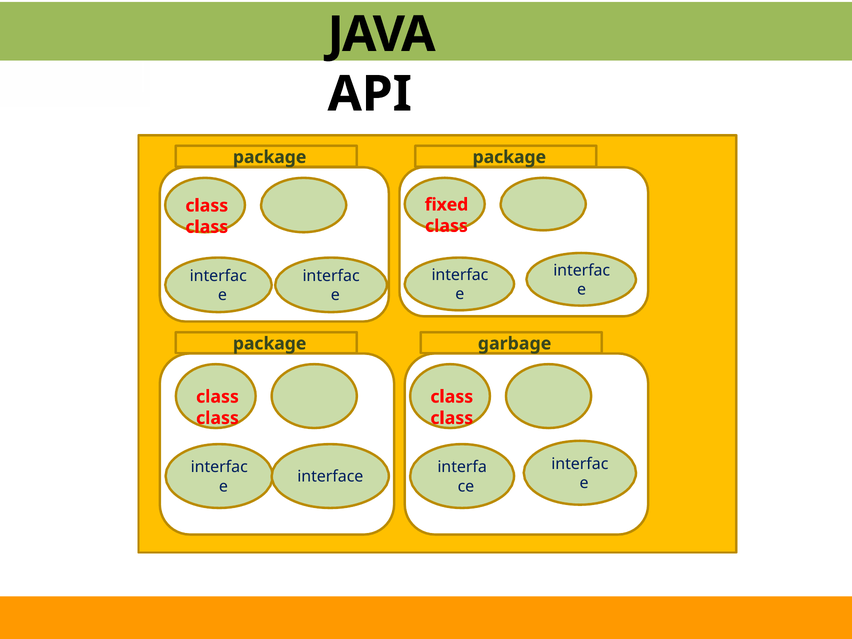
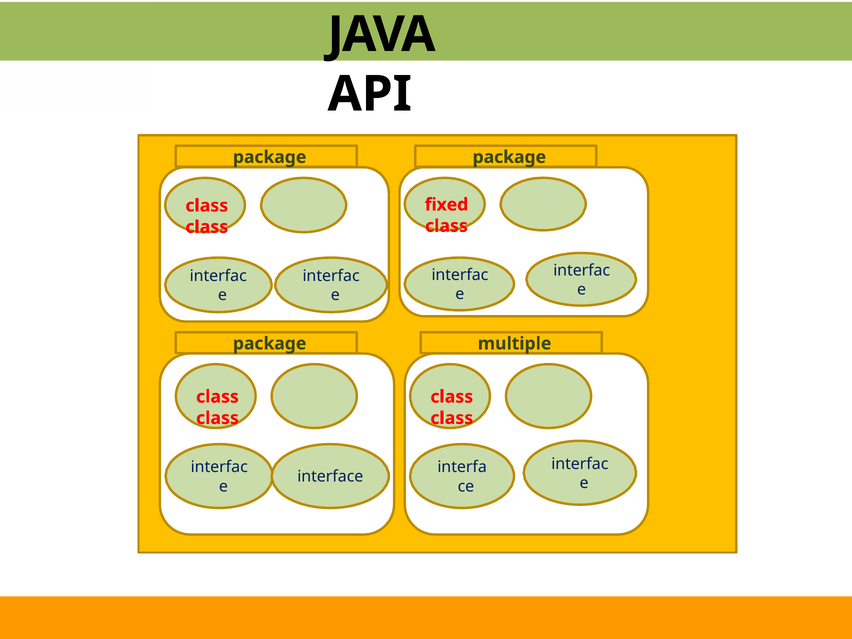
garbage: garbage -> multiple
